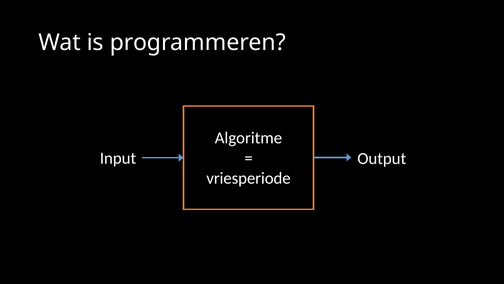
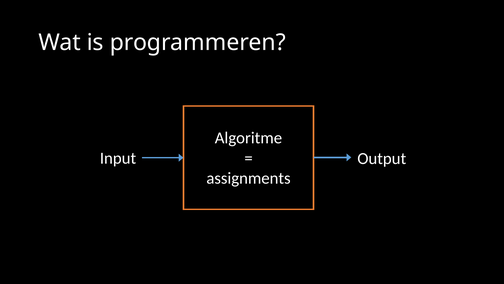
vriesperiode: vriesperiode -> assignments
